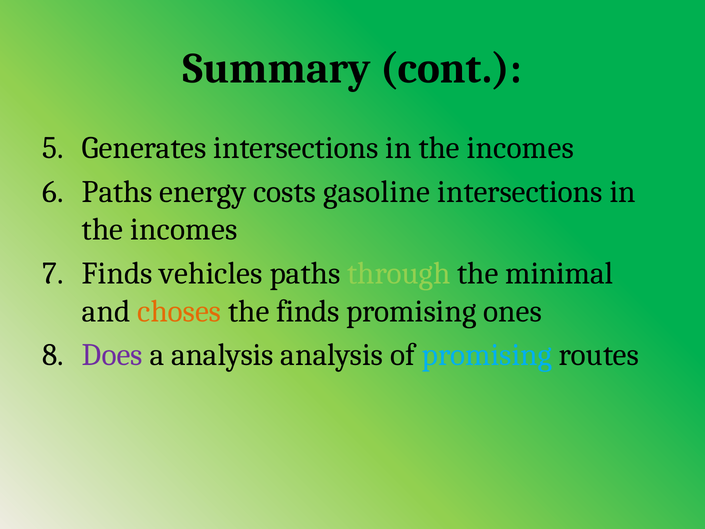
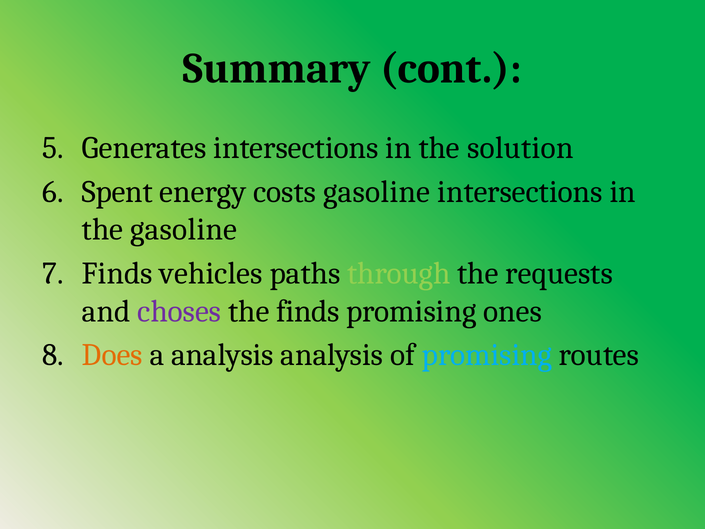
incomes at (520, 148): incomes -> solution
Paths at (117, 192): Paths -> Spent
incomes at (184, 229): incomes -> gasoline
minimal: minimal -> requests
choses colour: orange -> purple
Does colour: purple -> orange
